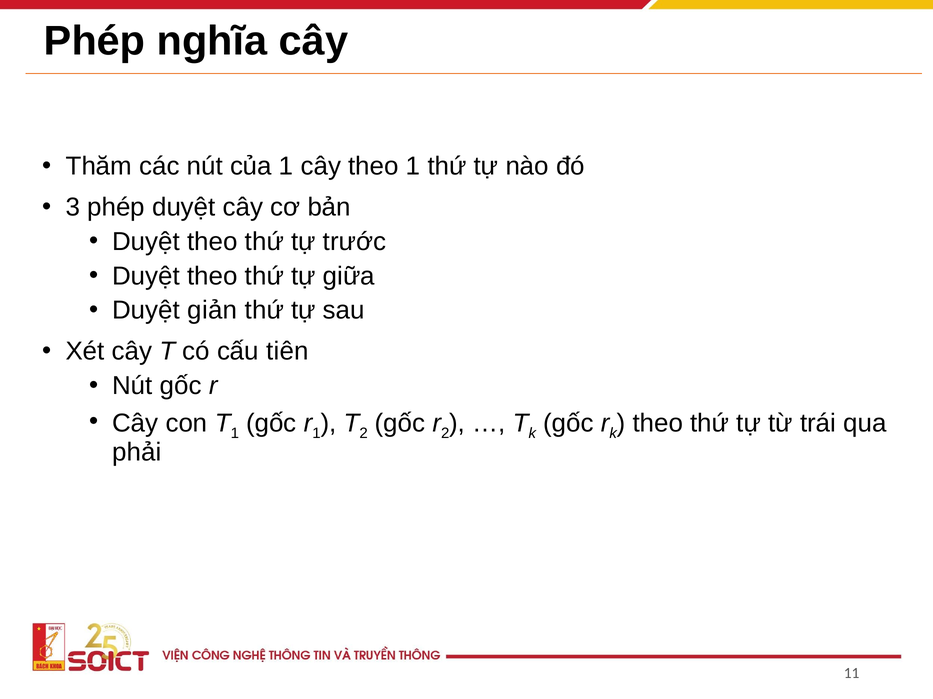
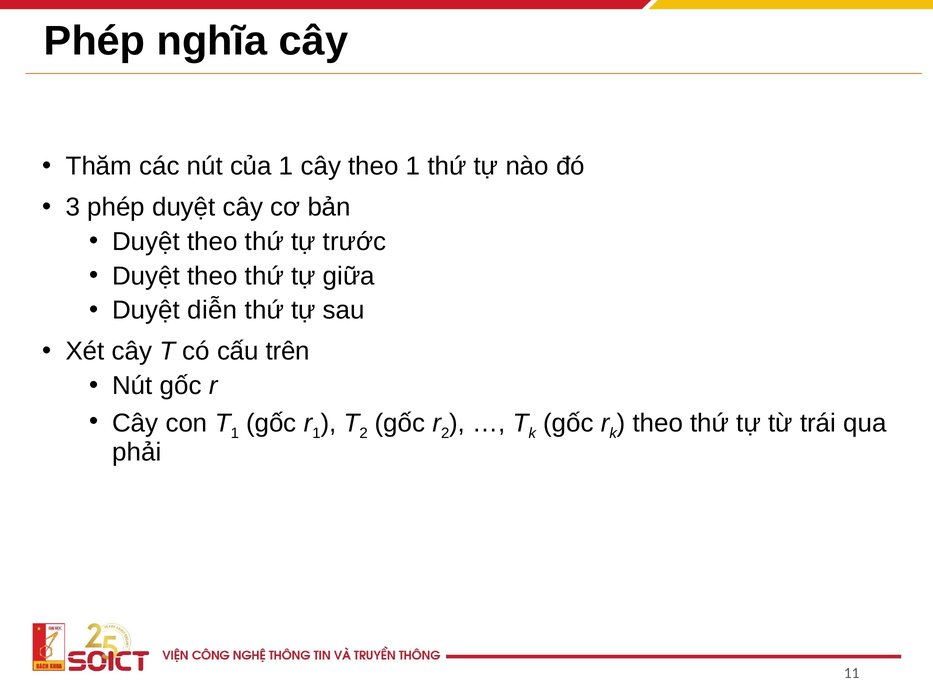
giản: giản -> diễn
tiên: tiên -> trên
